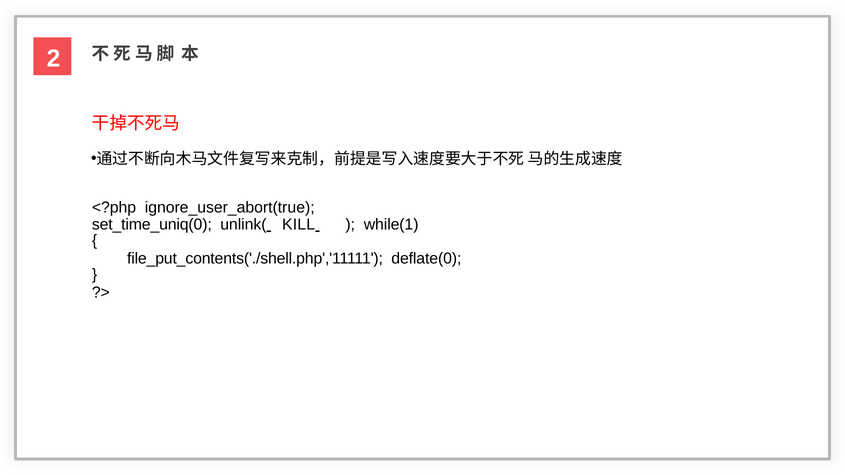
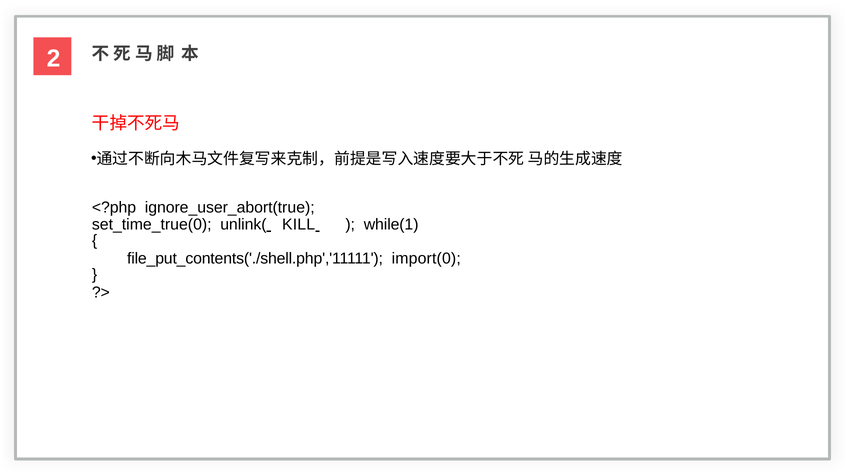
set_time_uniq(0: set_time_uniq(0 -> set_time_true(0
deflate(0: deflate(0 -> import(0
